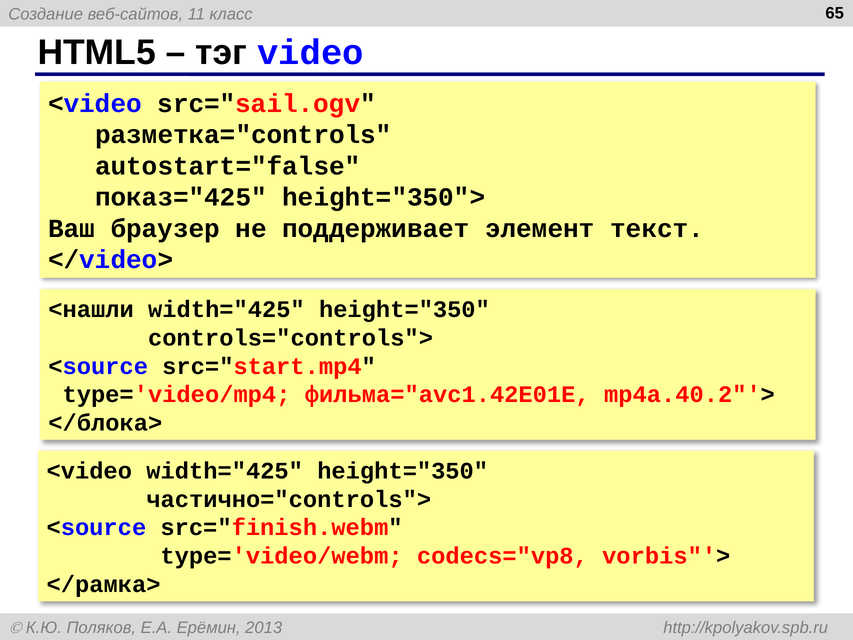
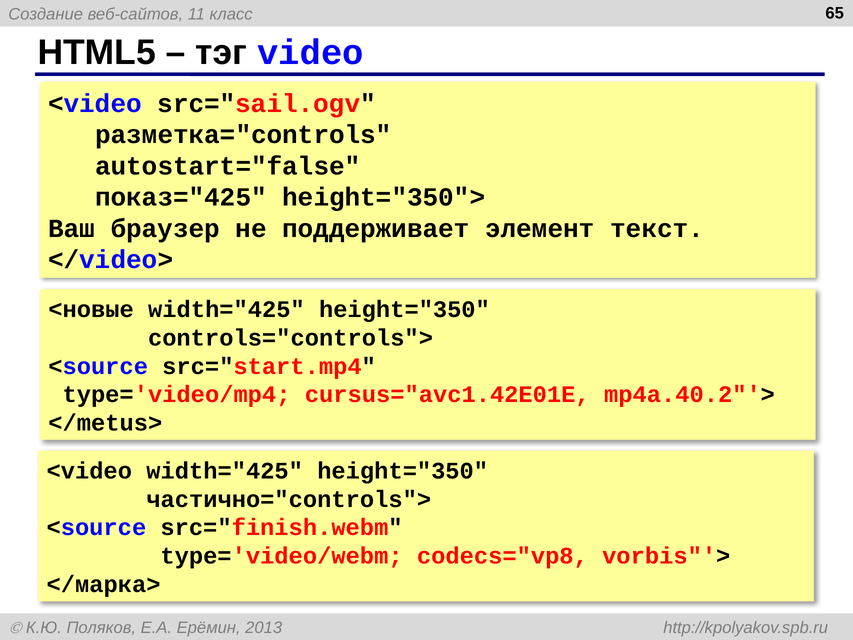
<нашли: <нашли -> <новые
фильма="avc1.42E01E: фильма="avc1.42E01E -> cursus="avc1.42E01E
</блока>: </блока> -> </metus>
</рамка>: </рамка> -> </марка>
